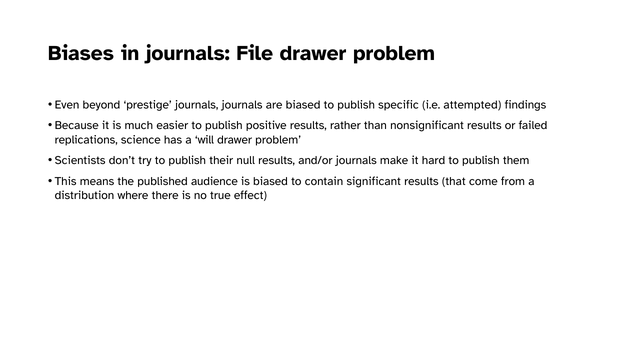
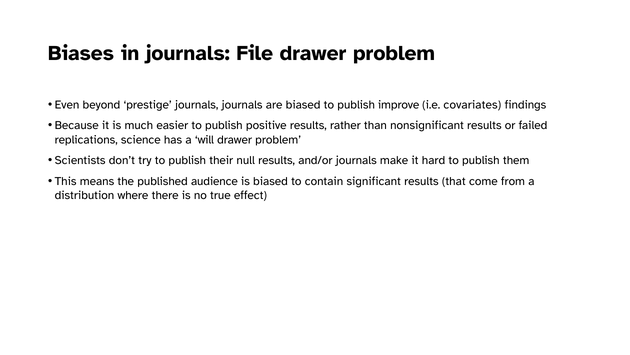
specific: specific -> improve
attempted: attempted -> covariates
